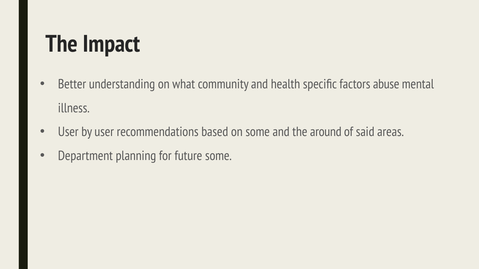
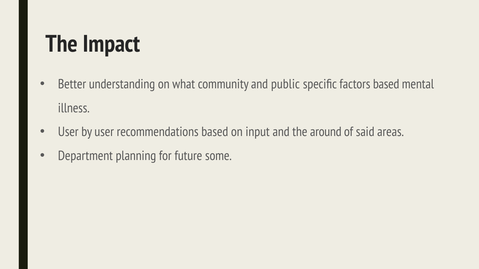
health: health -> public
factors abuse: abuse -> based
on some: some -> input
